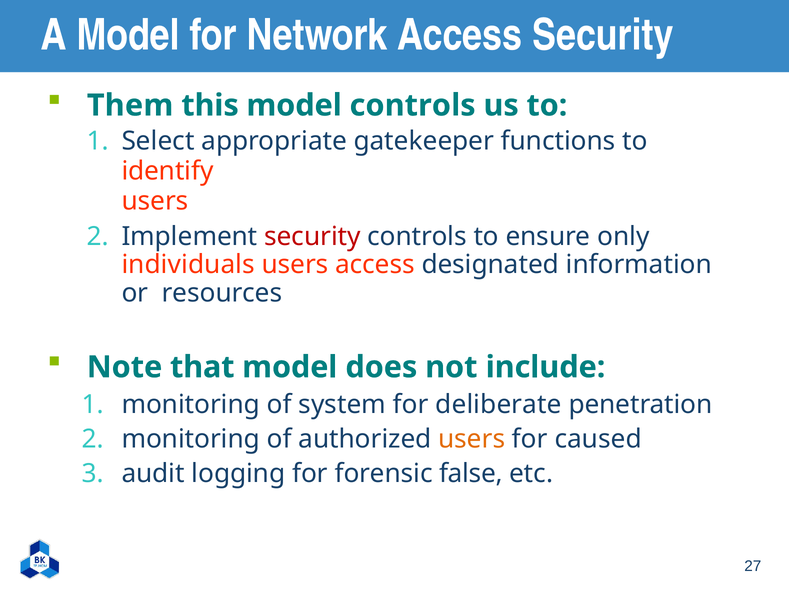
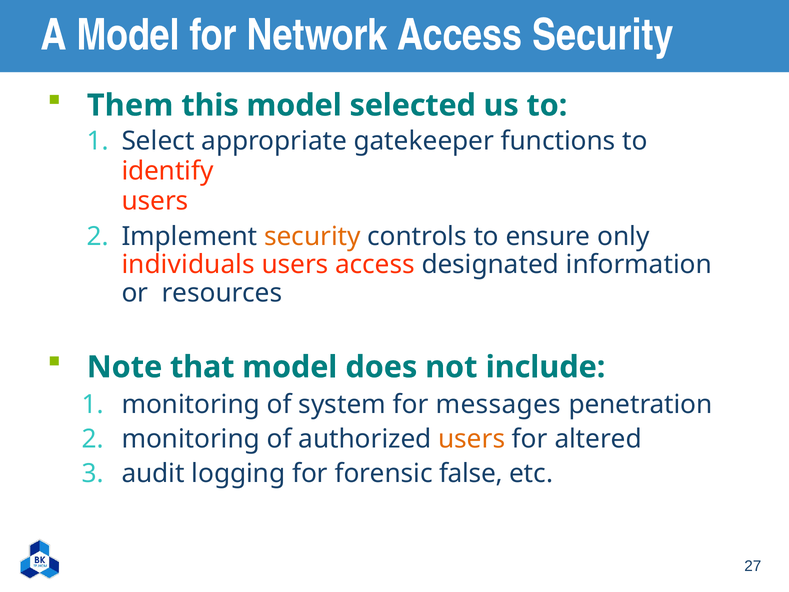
model controls: controls -> selected
security at (312, 236) colour: red -> orange
deliberate: deliberate -> messages
caused: caused -> altered
